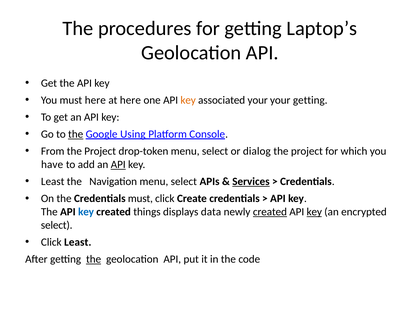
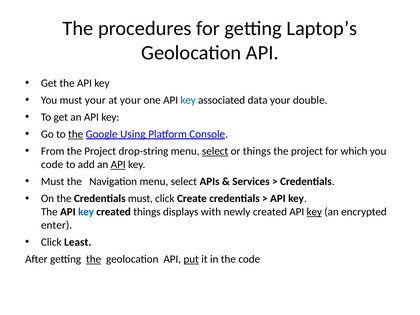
must here: here -> your
at here: here -> your
key at (188, 100) colour: orange -> blue
associated your: your -> data
your getting: getting -> double
drop-token: drop-token -> drop-string
select at (215, 151) underline: none -> present
or dialog: dialog -> things
have at (52, 165): have -> code
Least at (53, 182): Least -> Must
Services underline: present -> none
data: data -> with
created at (270, 212) underline: present -> none
select at (57, 225): select -> enter
put underline: none -> present
